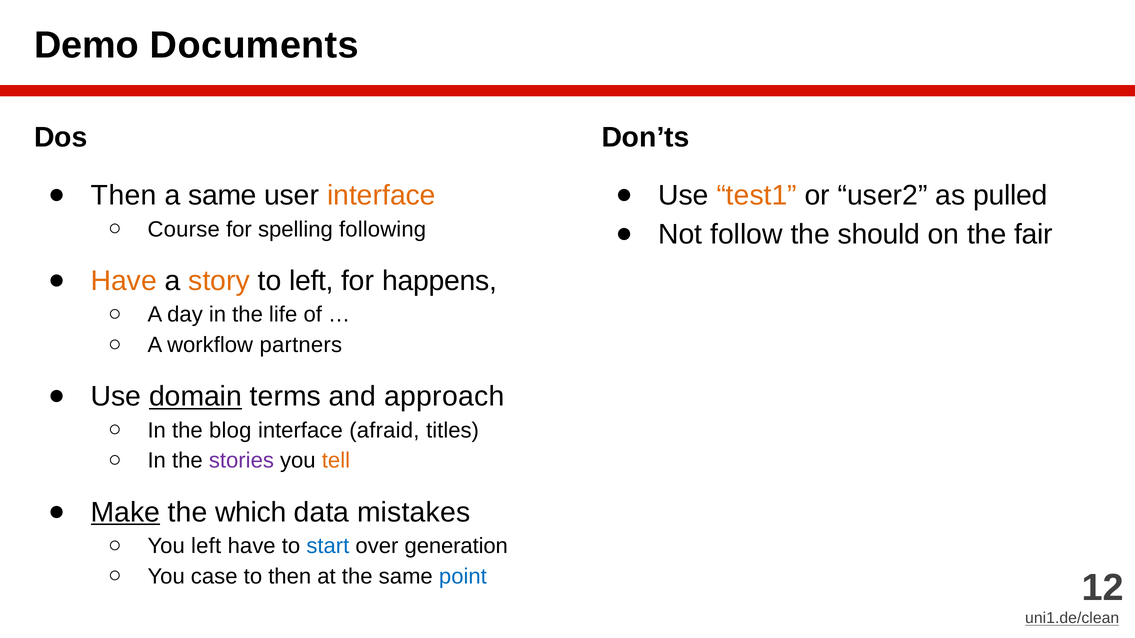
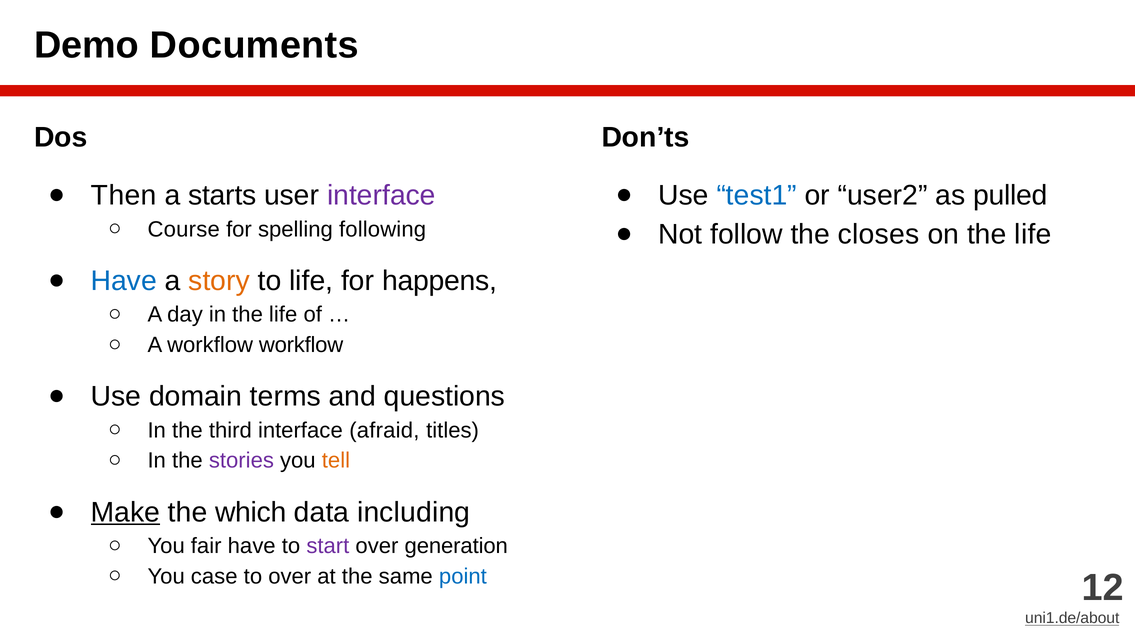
a same: same -> starts
interface at (381, 196) colour: orange -> purple
test1 colour: orange -> blue
should: should -> closes
on the fair: fair -> life
Have at (124, 281) colour: orange -> blue
to left: left -> life
workflow partners: partners -> workflow
domain underline: present -> none
approach: approach -> questions
blog: blog -> third
mistakes: mistakes -> including
You left: left -> fair
start colour: blue -> purple
to then: then -> over
uni1.de/clean: uni1.de/clean -> uni1.de/about
